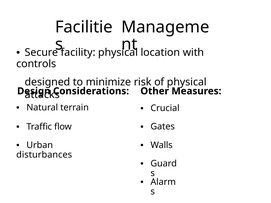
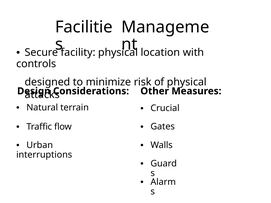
disturbances: disturbances -> interruptions
